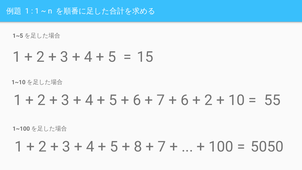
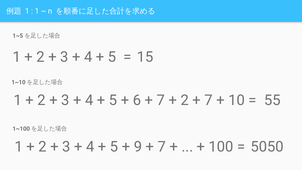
6 at (185, 100): 6 -> 2
2 at (209, 100): 2 -> 7
8: 8 -> 9
